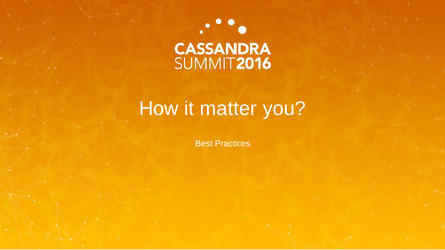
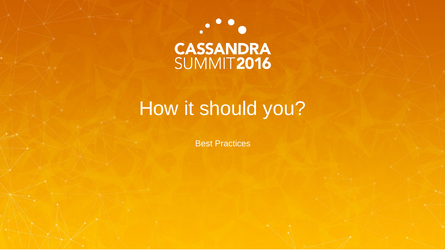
matter: matter -> should
